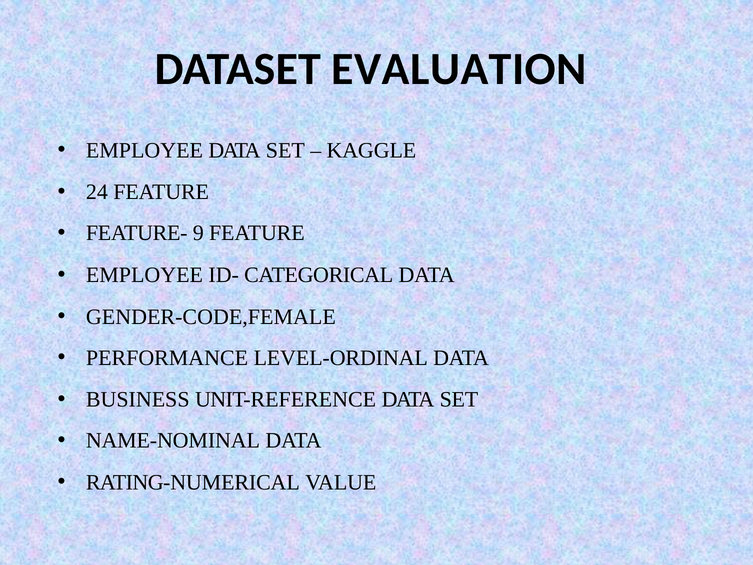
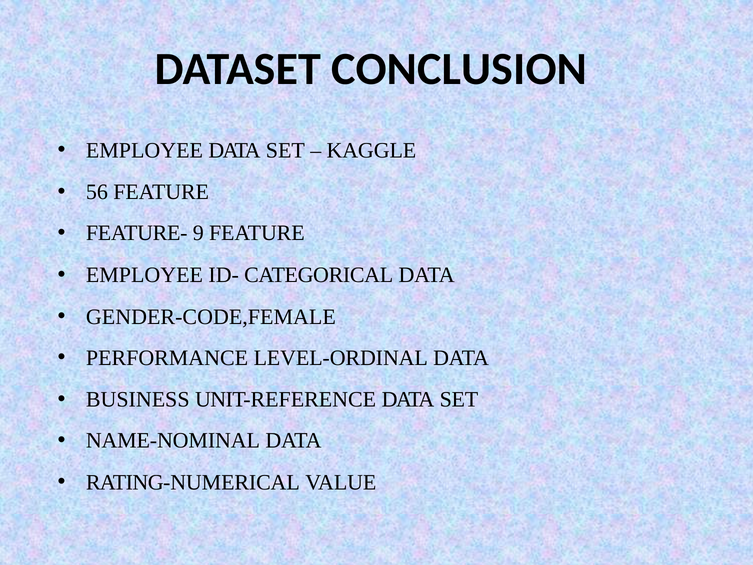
EVALUATION: EVALUATION -> CONCLUSION
24: 24 -> 56
